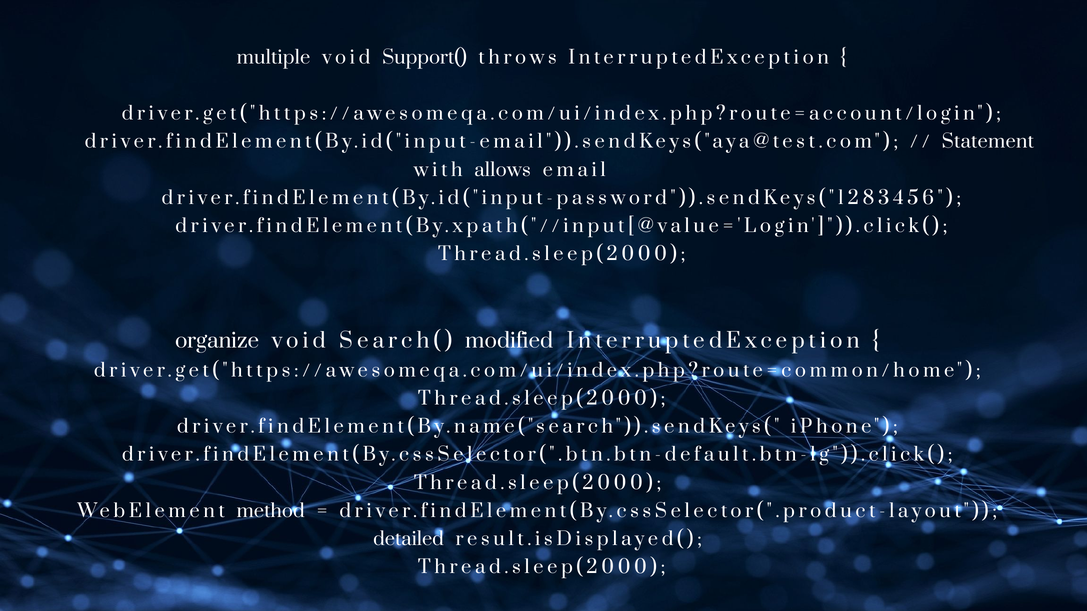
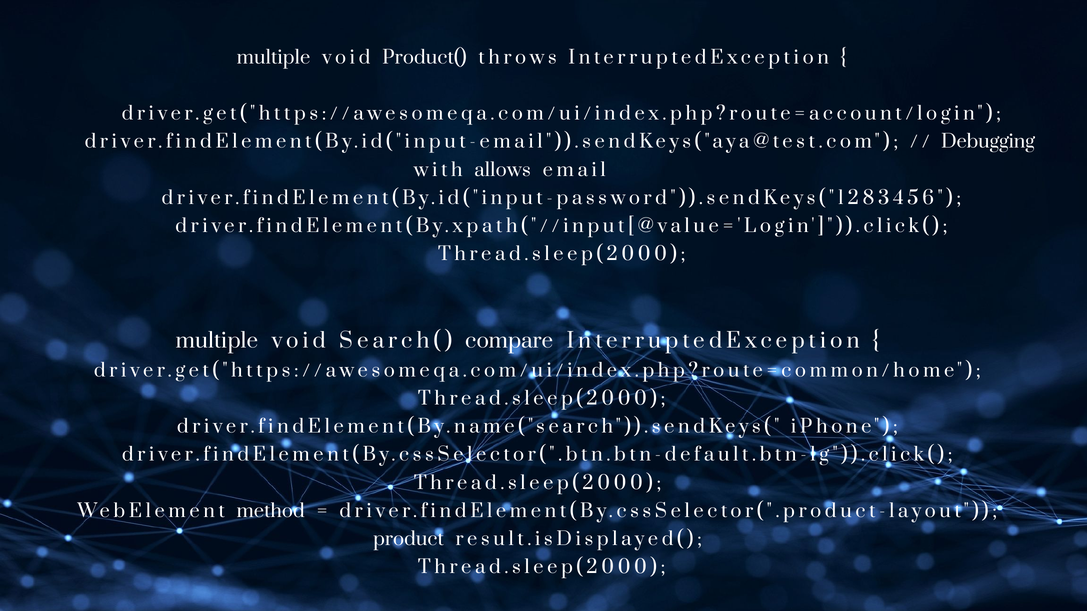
Support(: Support( -> Product(
Statement: Statement -> Debugging
organize at (217, 341): organize -> multiple
modified: modified -> compare
detailed: detailed -> product
